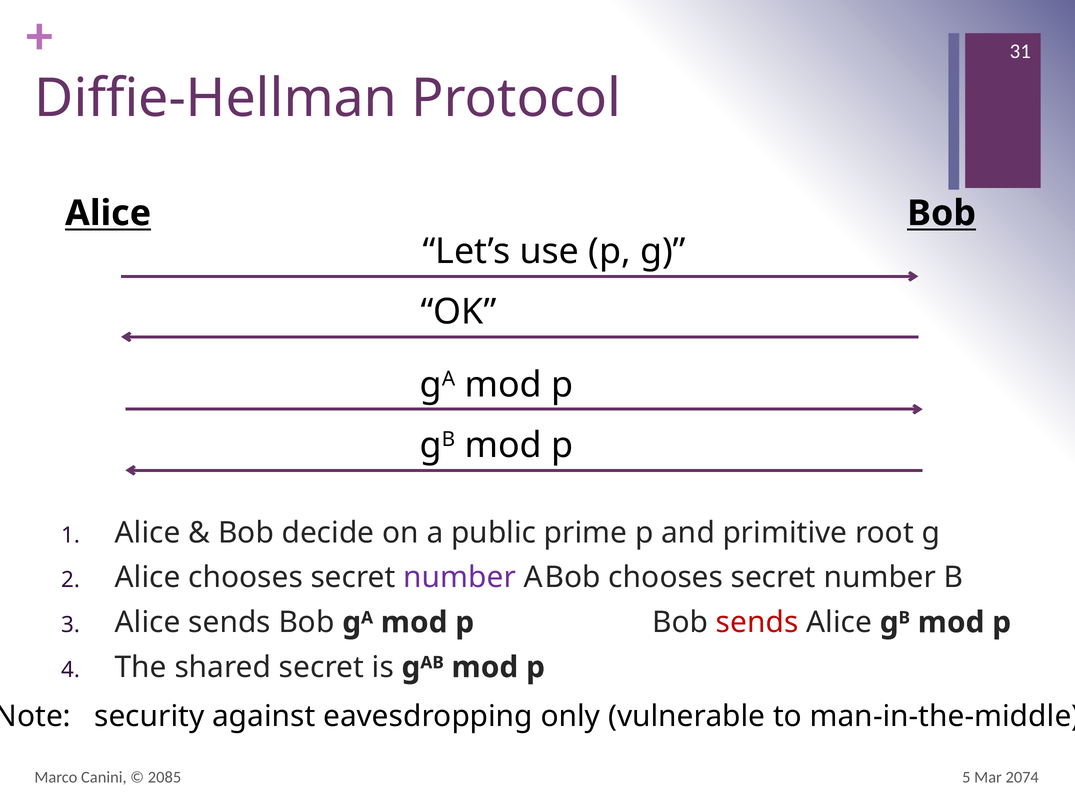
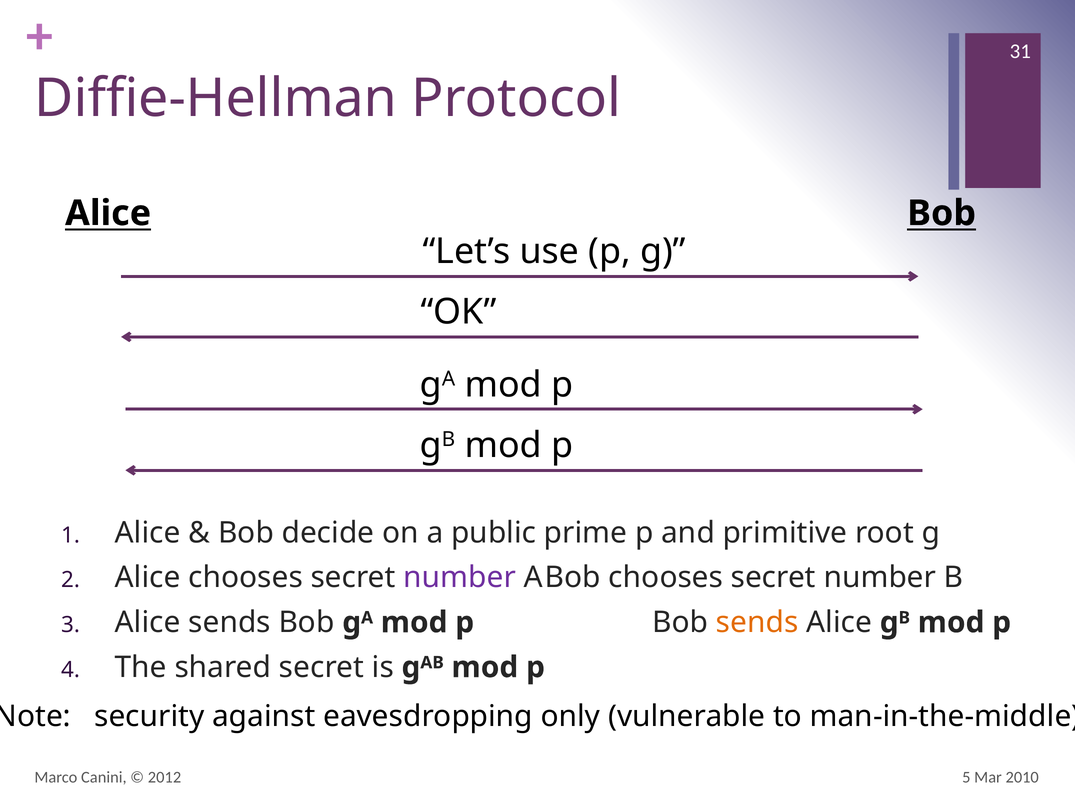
sends at (757, 623) colour: red -> orange
2085: 2085 -> 2012
2074: 2074 -> 2010
